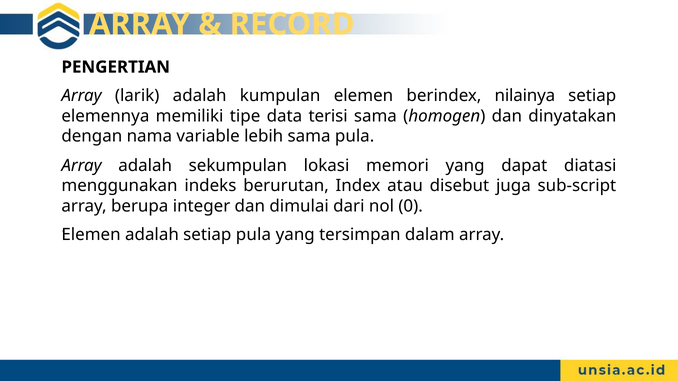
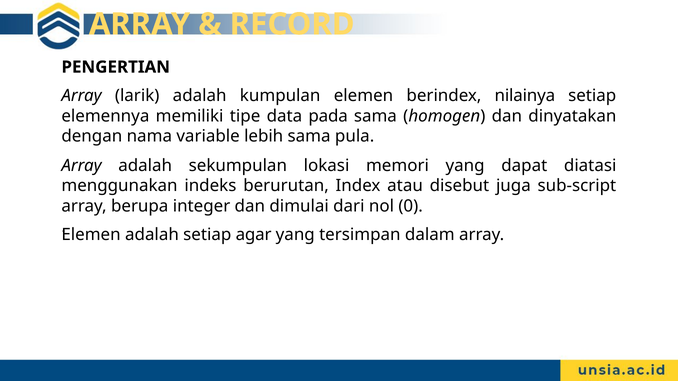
terisi: terisi -> pada
setiap pula: pula -> agar
